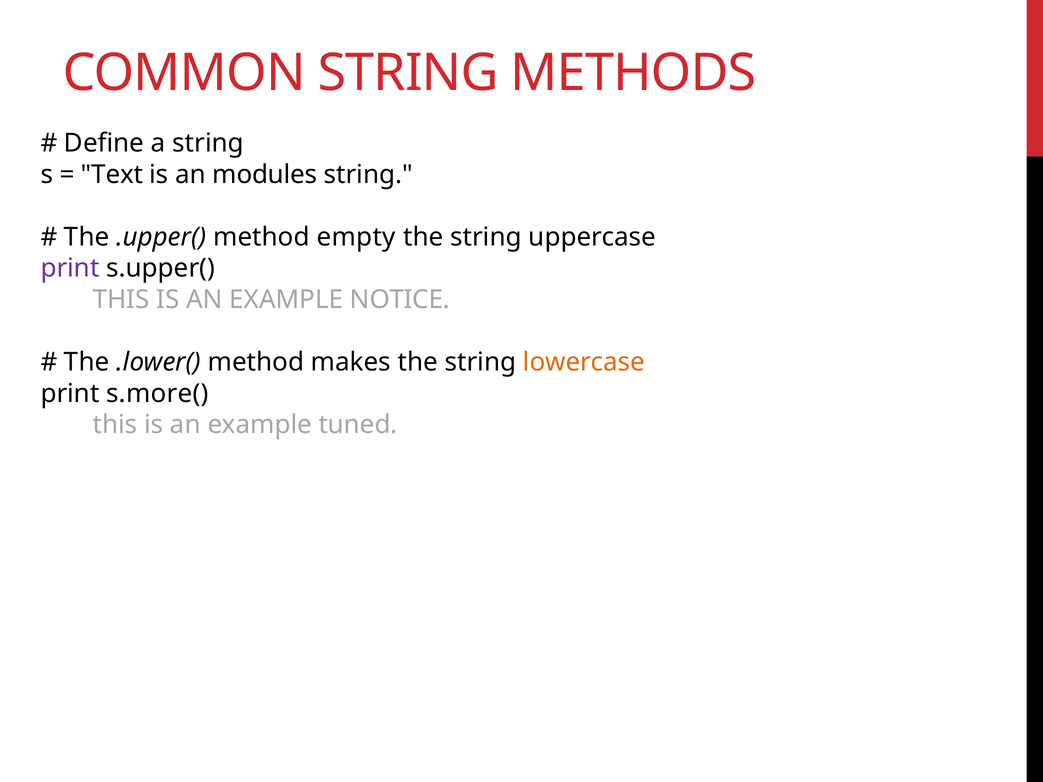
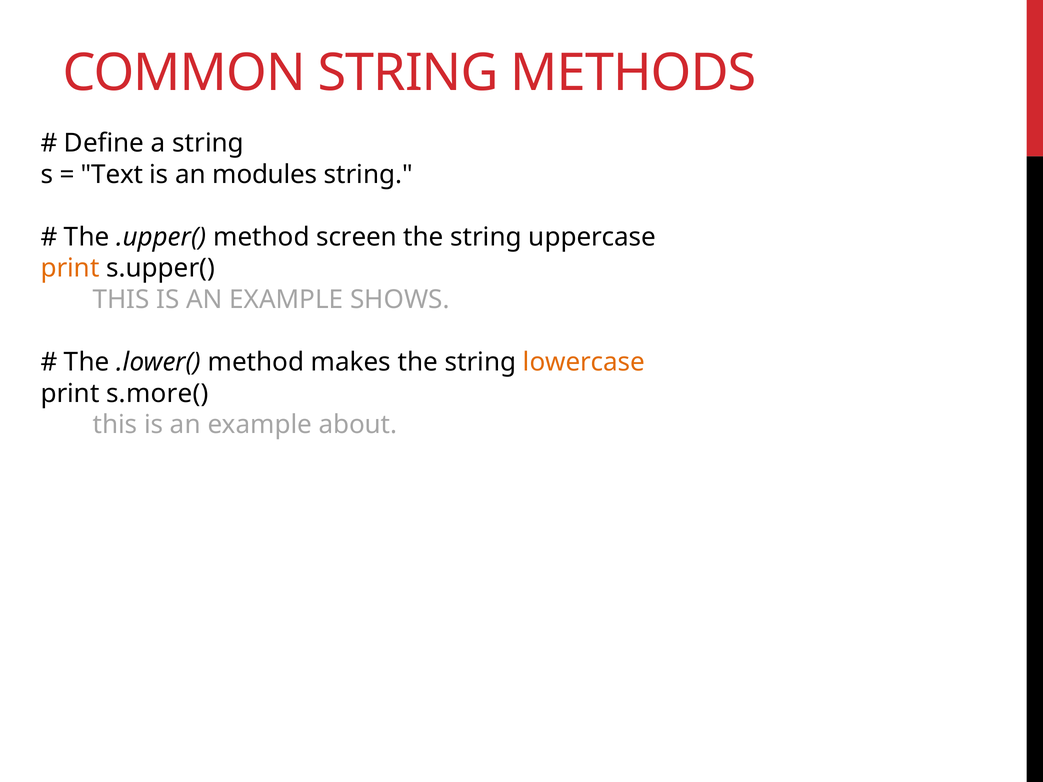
empty: empty -> screen
print at (70, 268) colour: purple -> orange
NOTICE: NOTICE -> SHOWS
tuned: tuned -> about
